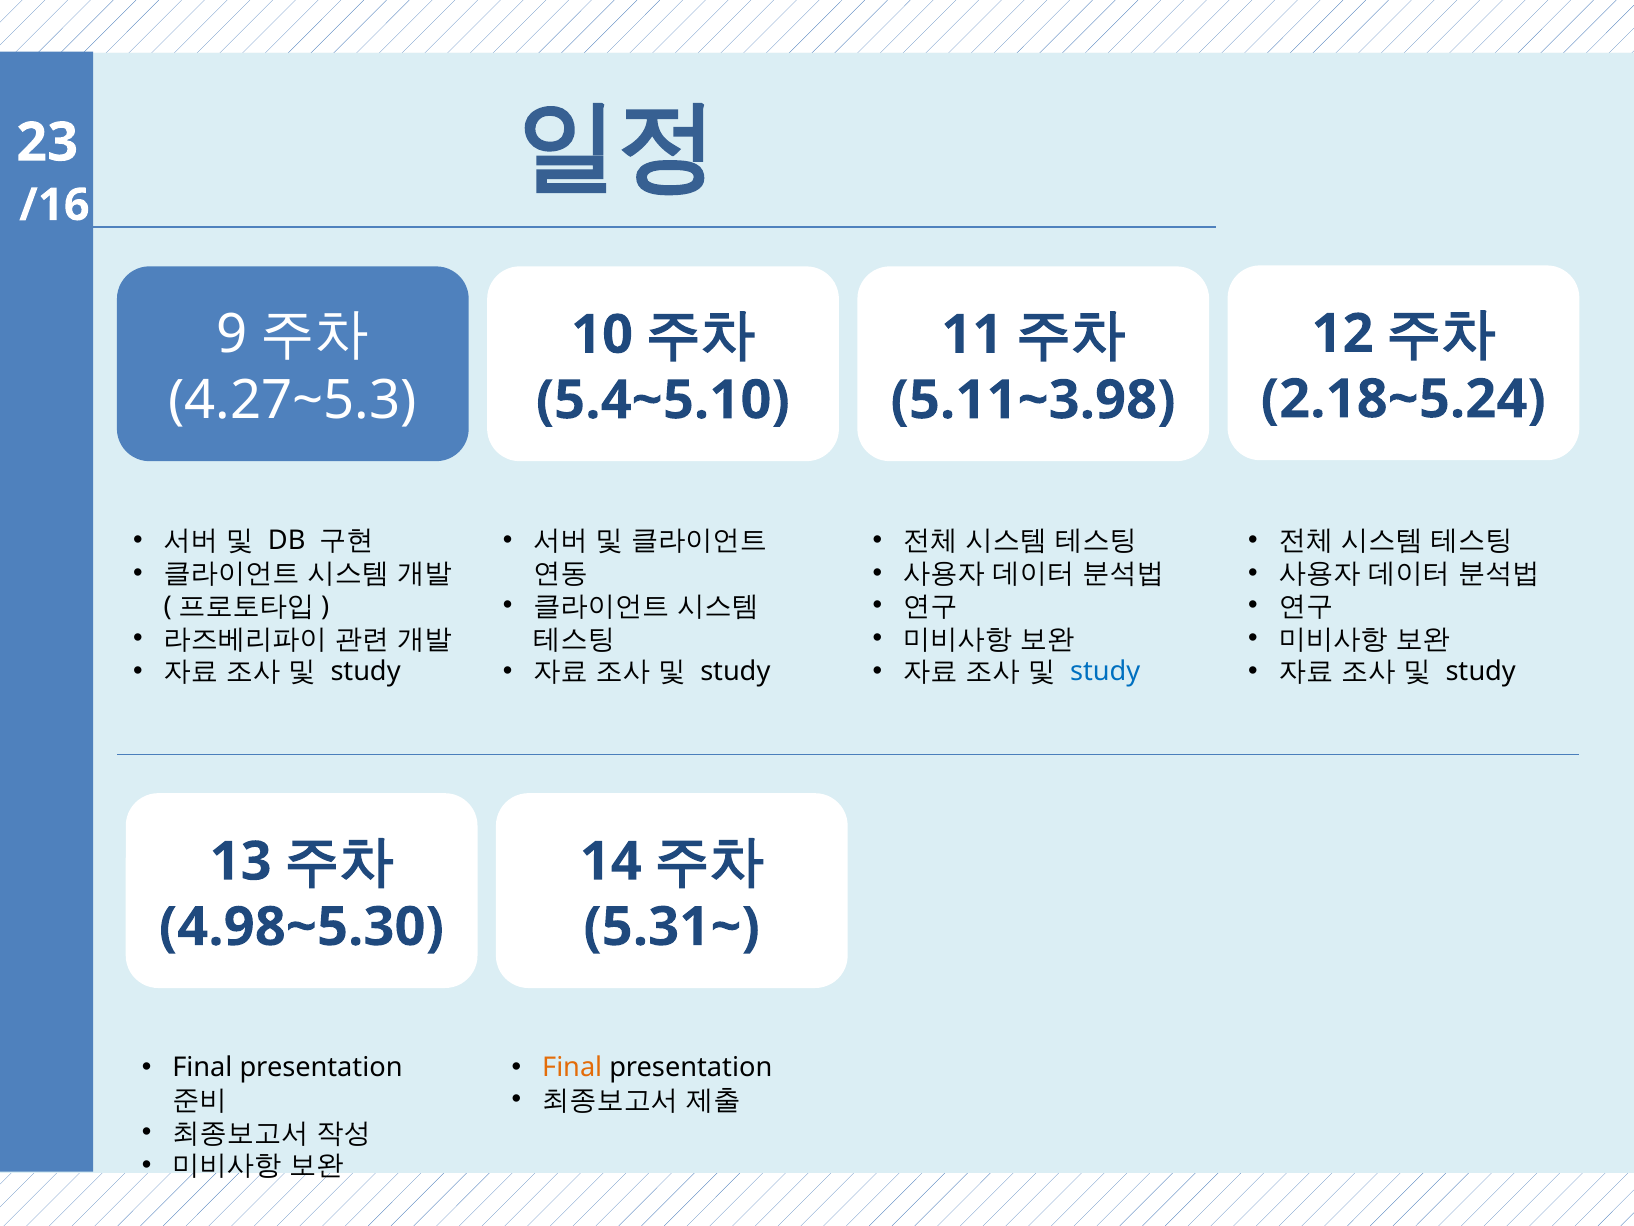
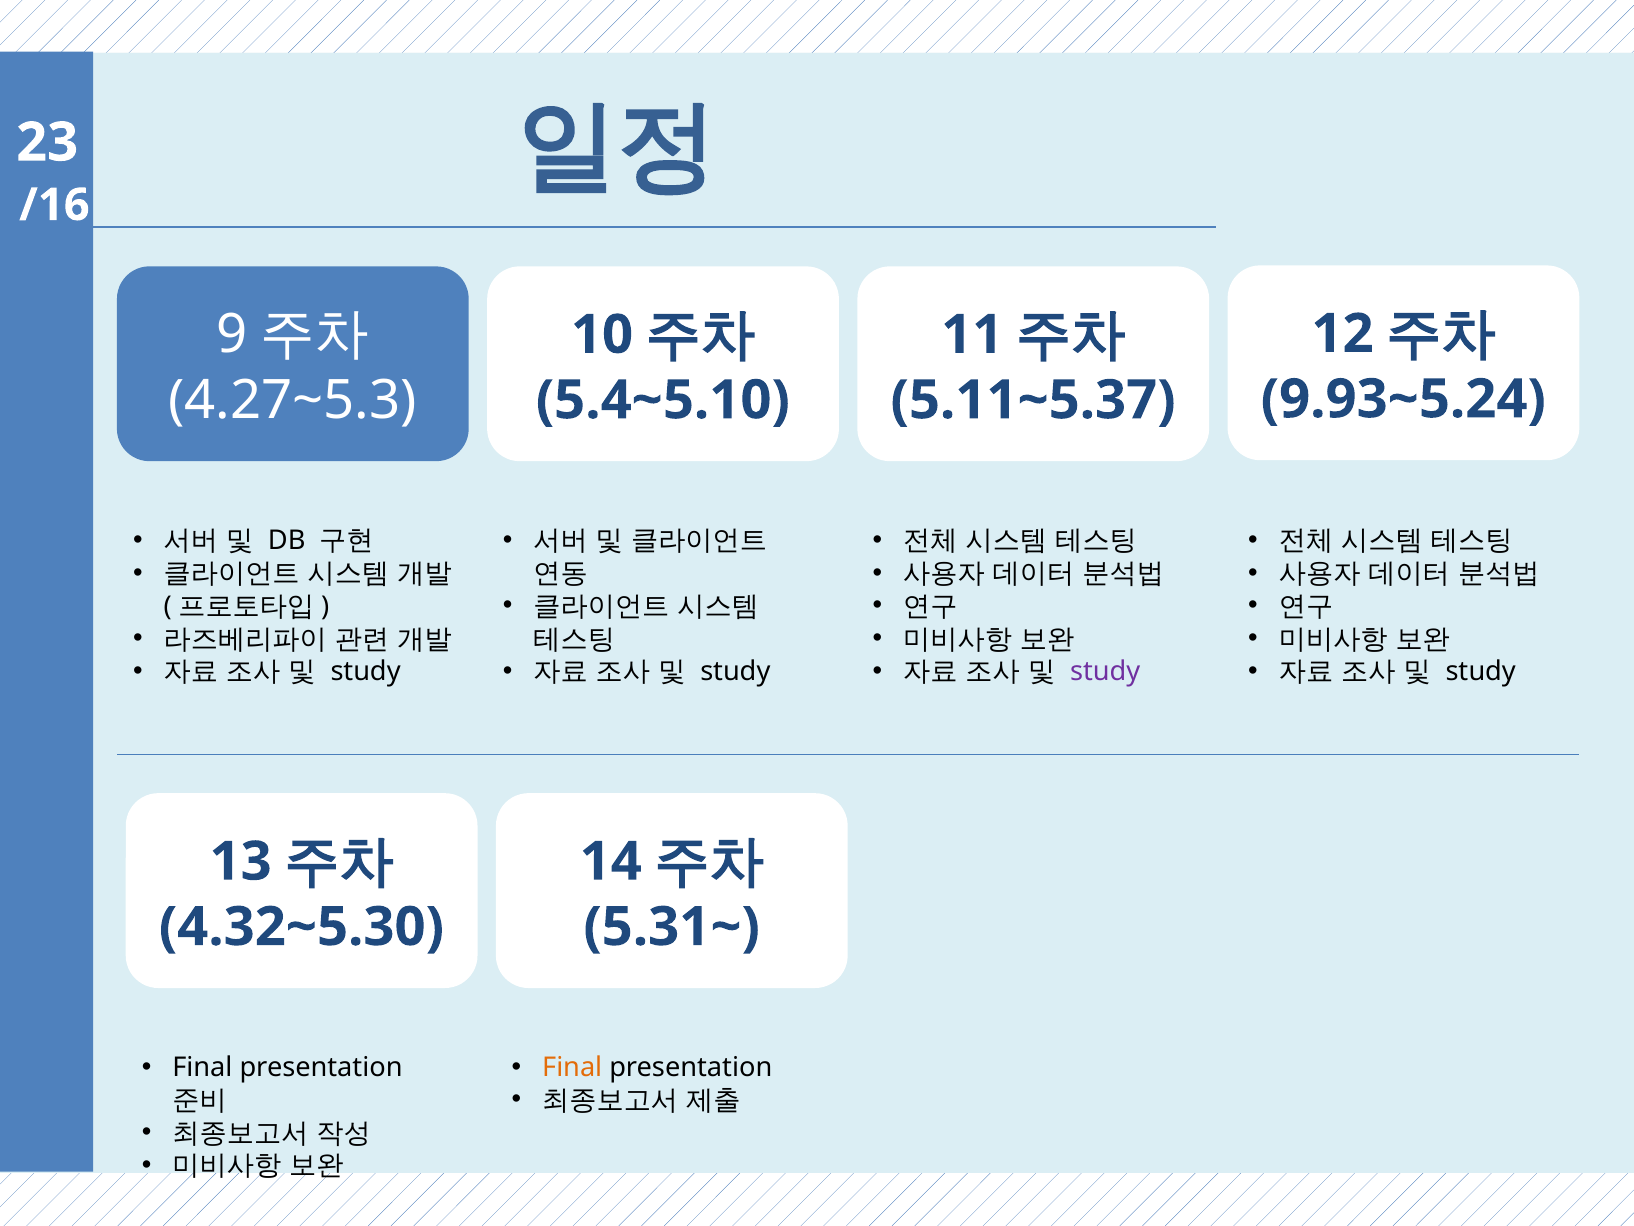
2.18~5.24: 2.18~5.24 -> 9.93~5.24
5.11~3.98: 5.11~3.98 -> 5.11~5.37
study at (1105, 671) colour: blue -> purple
4.98~5.30: 4.98~5.30 -> 4.32~5.30
